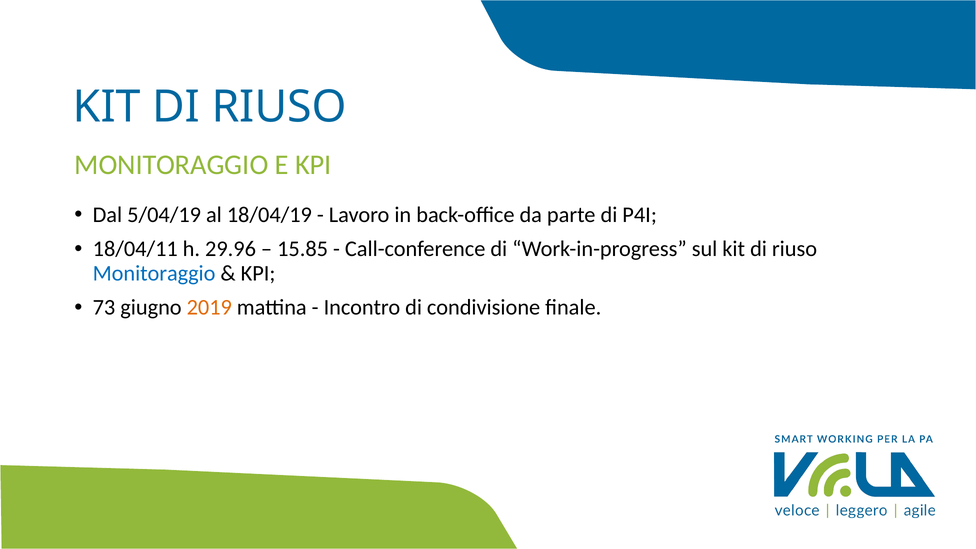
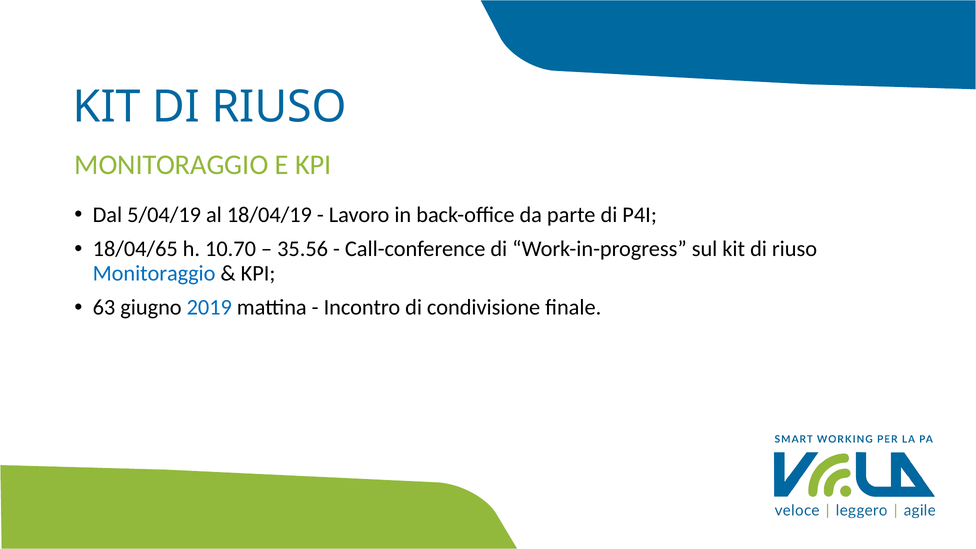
18/04/11: 18/04/11 -> 18/04/65
29.96: 29.96 -> 10.70
15.85: 15.85 -> 35.56
73: 73 -> 63
2019 colour: orange -> blue
